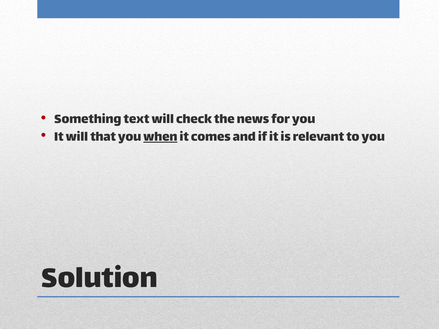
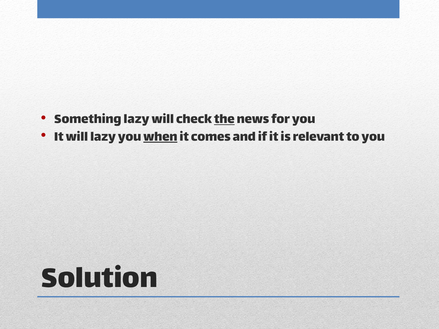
Something text: text -> lazy
the underline: none -> present
will that: that -> lazy
